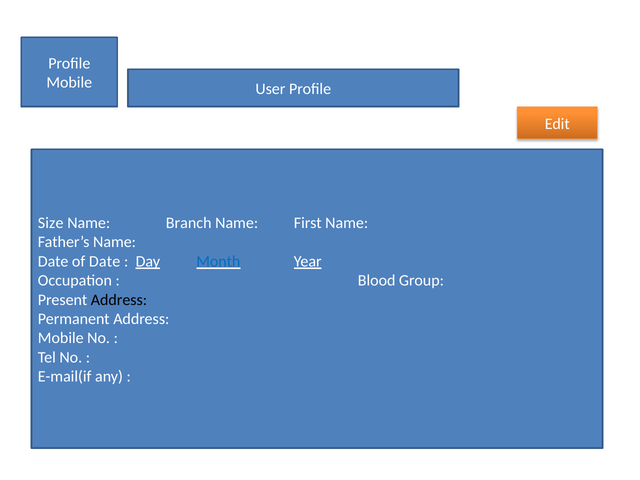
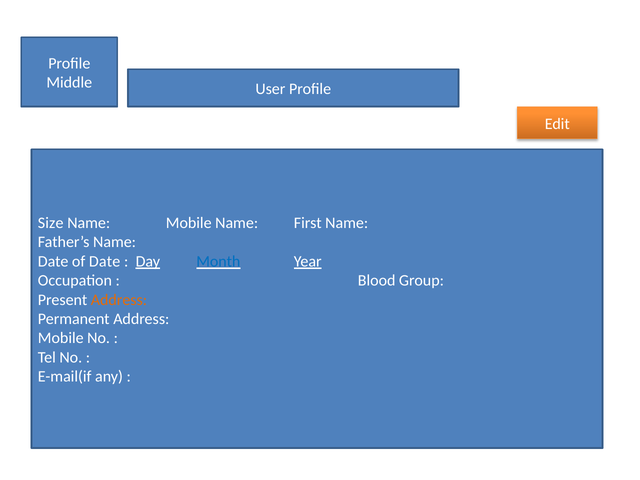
Mobile at (69, 83): Mobile -> Middle
Name Branch: Branch -> Mobile
Address at (119, 300) colour: black -> orange
